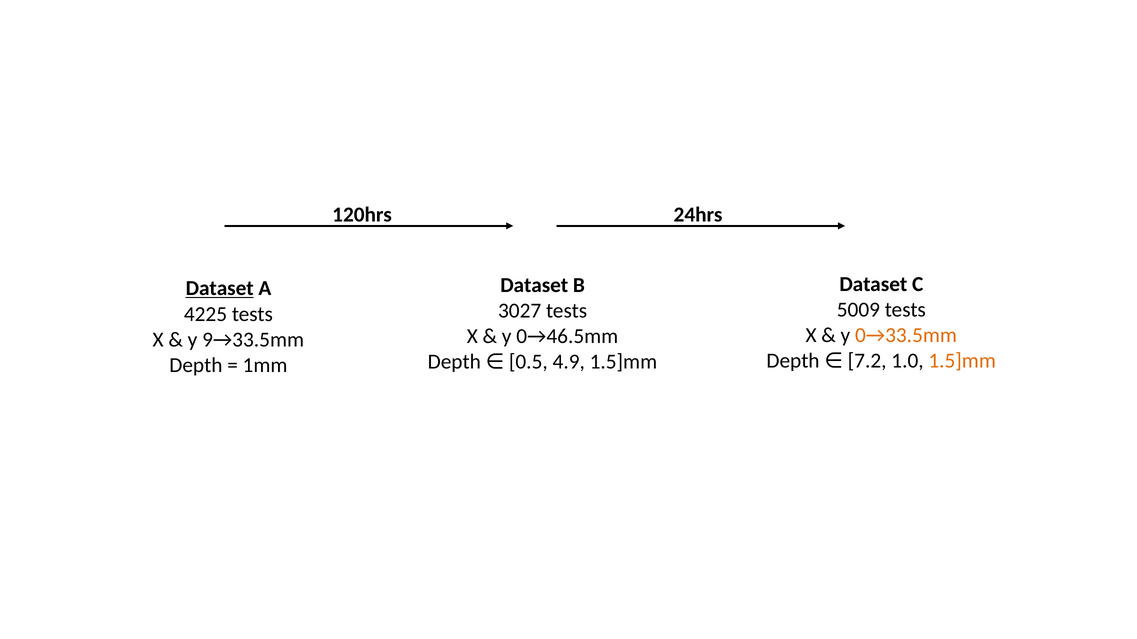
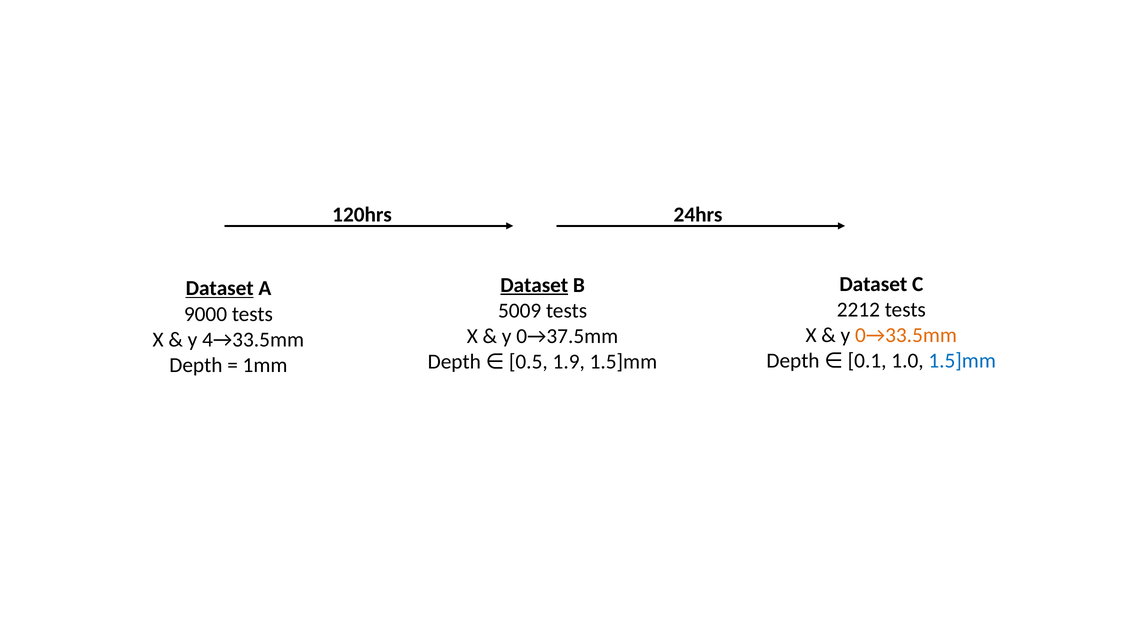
Dataset at (534, 285) underline: none -> present
5009: 5009 -> 2212
3027: 3027 -> 5009
4225: 4225 -> 9000
0→46.5mm: 0→46.5mm -> 0→37.5mm
9→33.5mm: 9→33.5mm -> 4→33.5mm
7.2: 7.2 -> 0.1
1.5]mm at (962, 361) colour: orange -> blue
4.9: 4.9 -> 1.9
